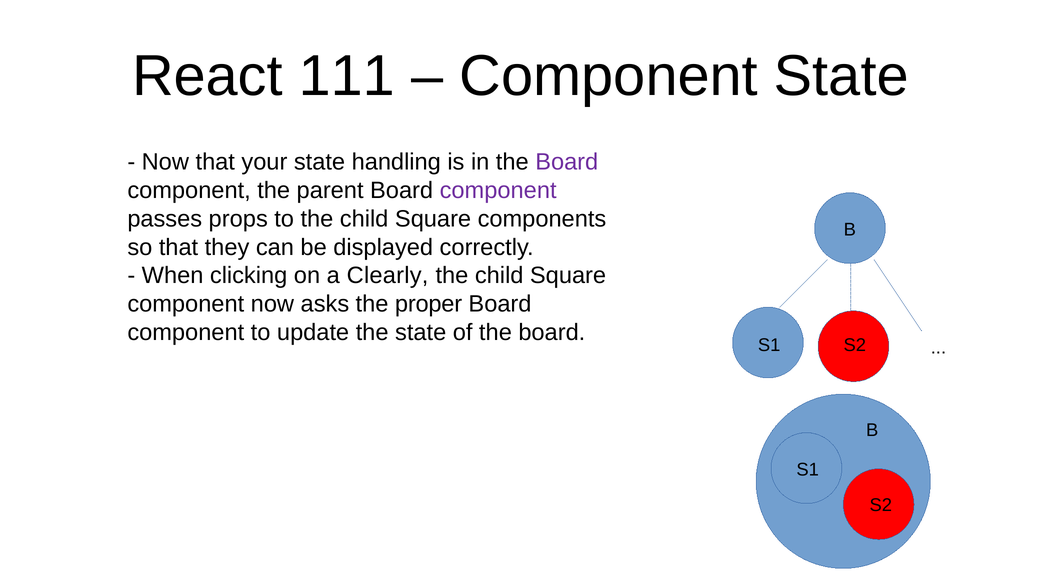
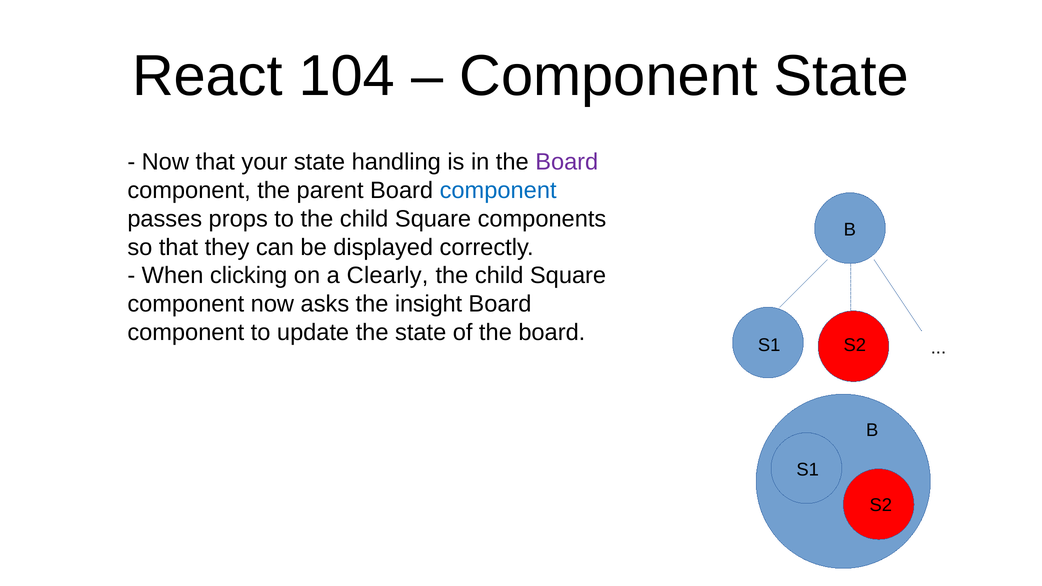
111: 111 -> 104
component at (498, 191) colour: purple -> blue
proper: proper -> insight
